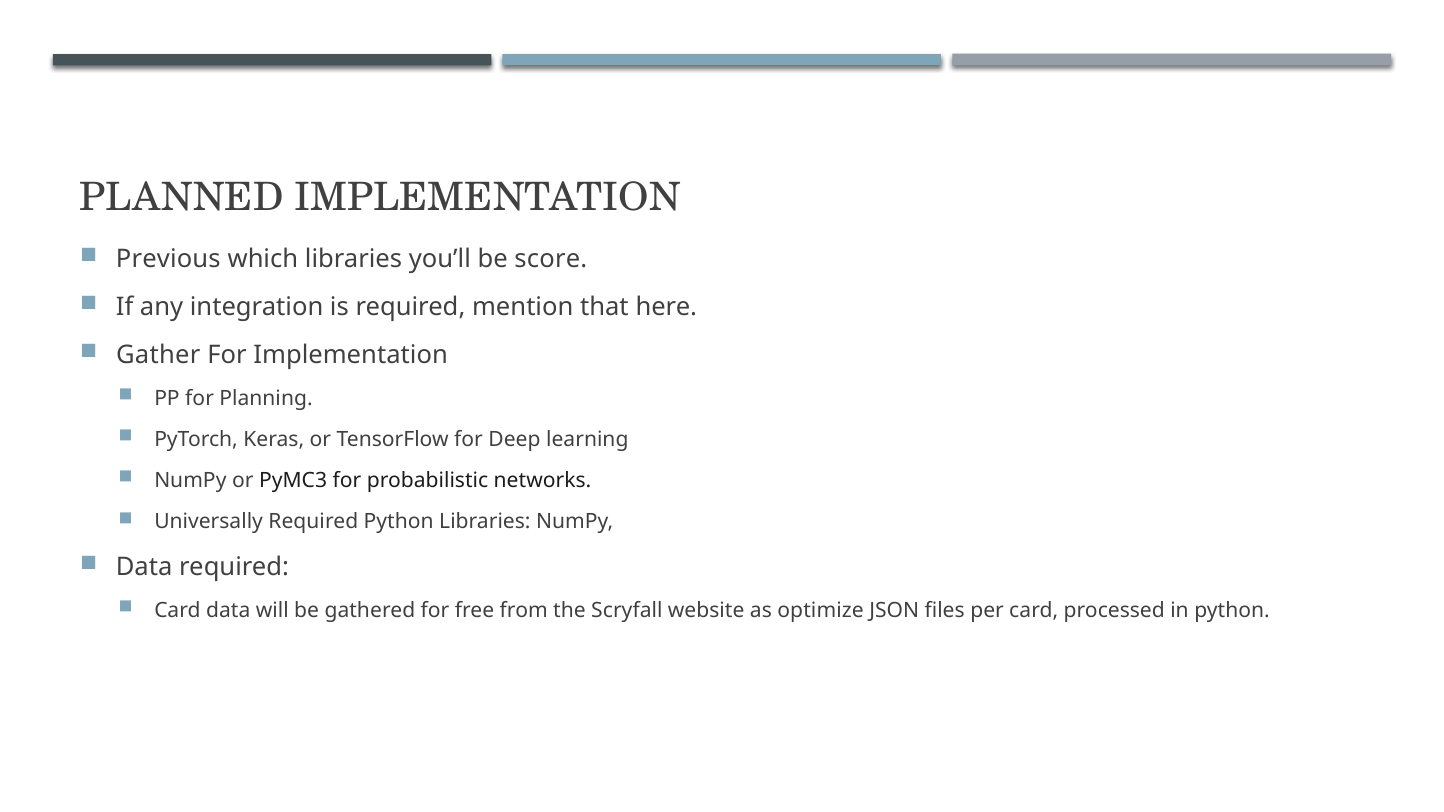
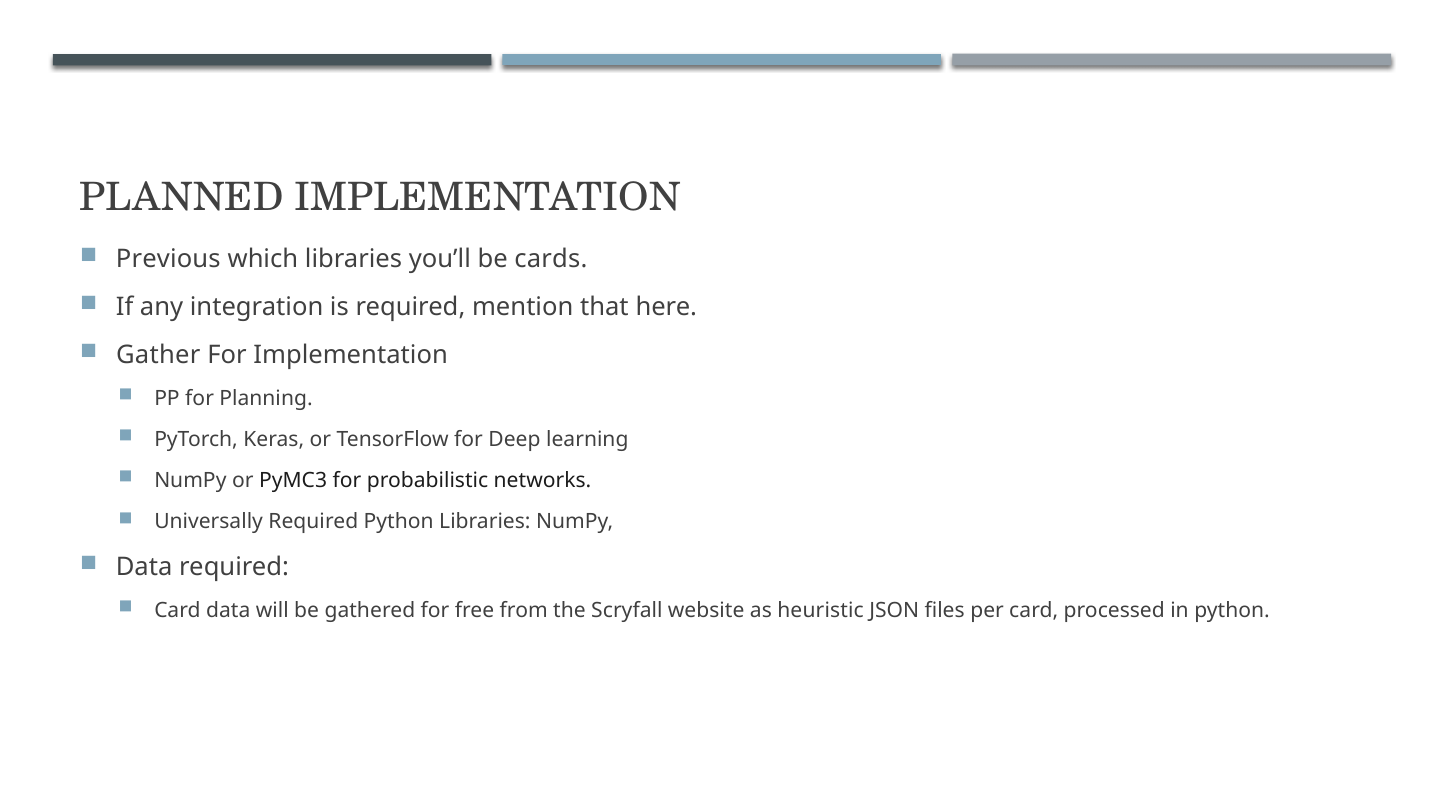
score: score -> cards
optimize: optimize -> heuristic
